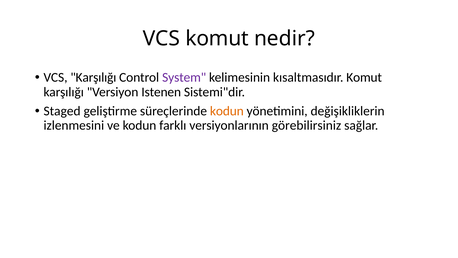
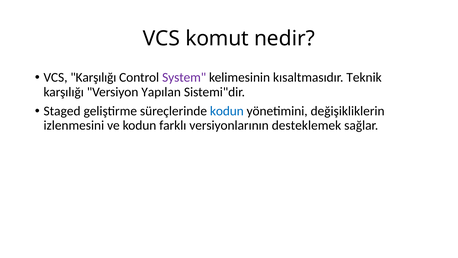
kısaltmasıdır Komut: Komut -> Teknik
Istenen: Istenen -> Yapılan
kodun at (227, 111) colour: orange -> blue
görebilirsiniz: görebilirsiniz -> desteklemek
